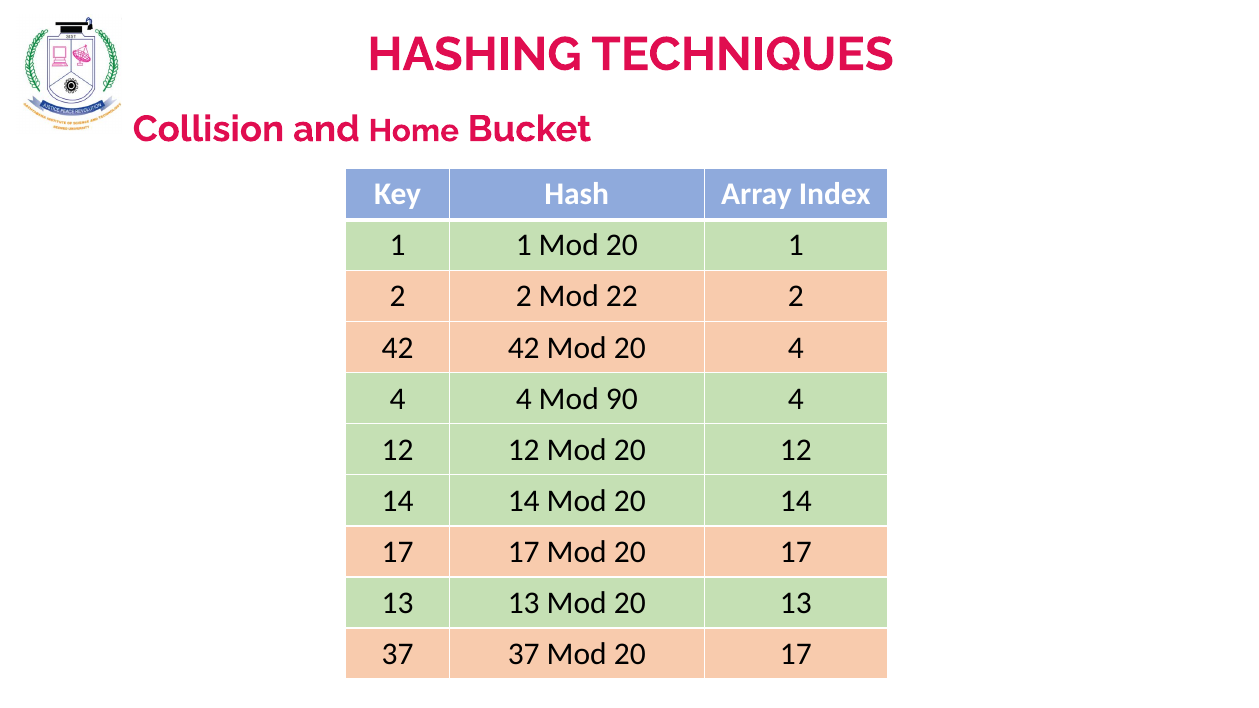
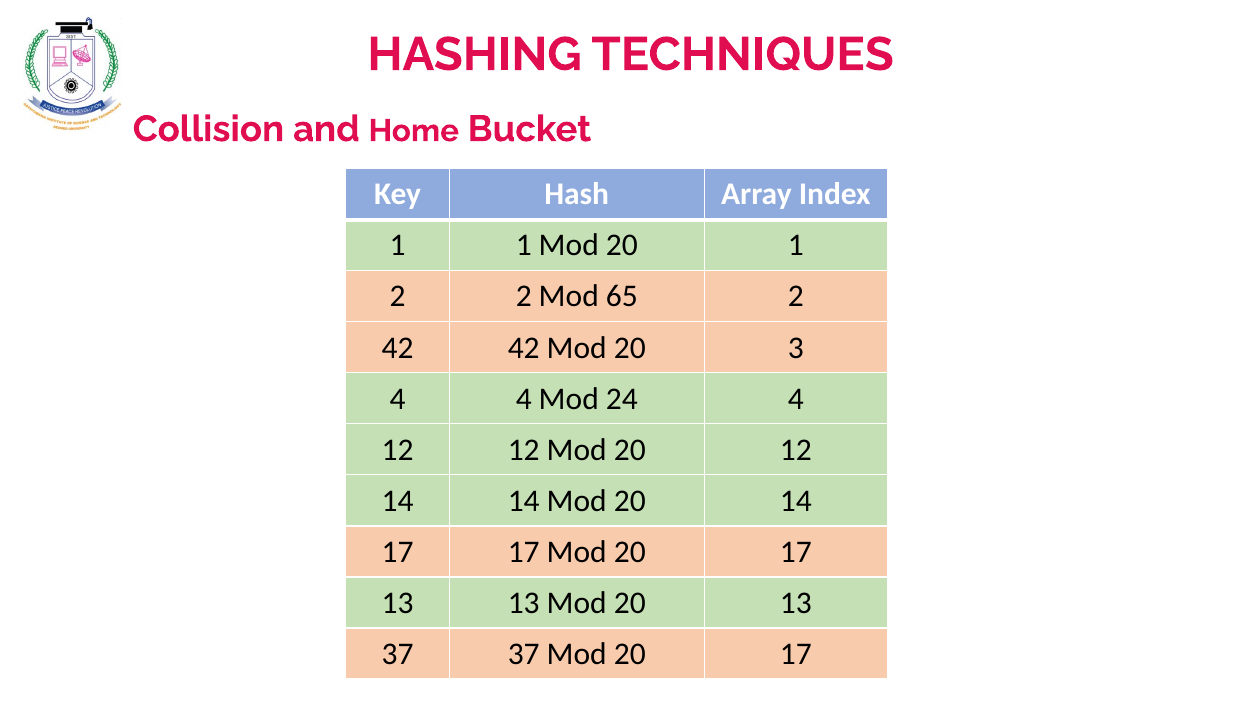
22: 22 -> 65
20 4: 4 -> 3
90: 90 -> 24
